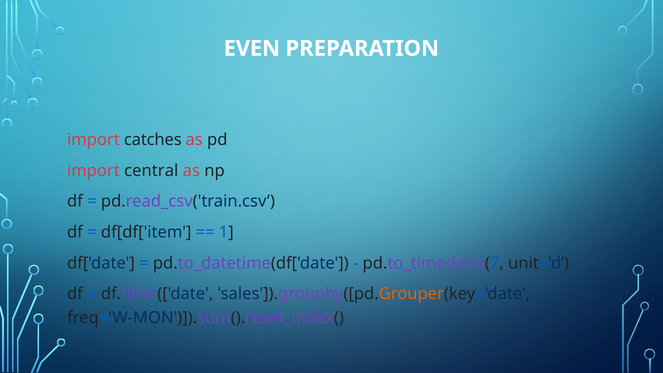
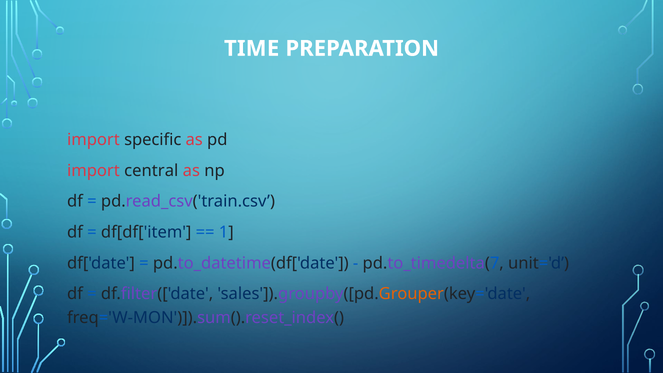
EVEN: EVEN -> TIME
catches: catches -> specific
